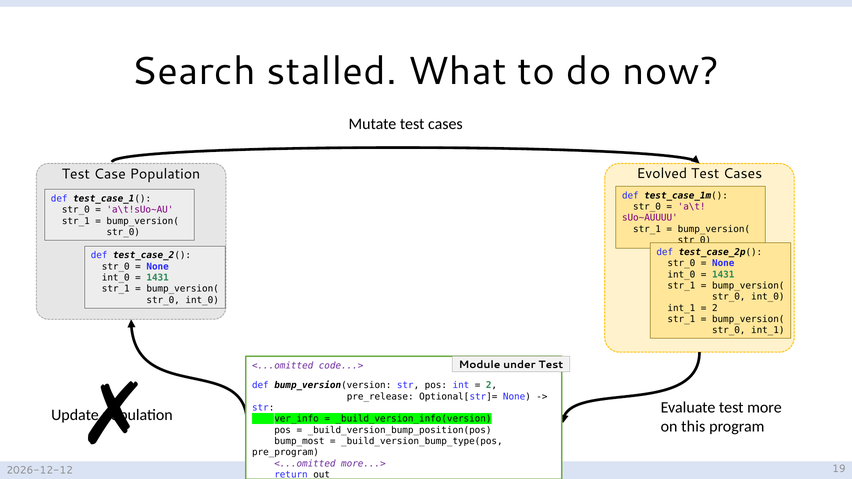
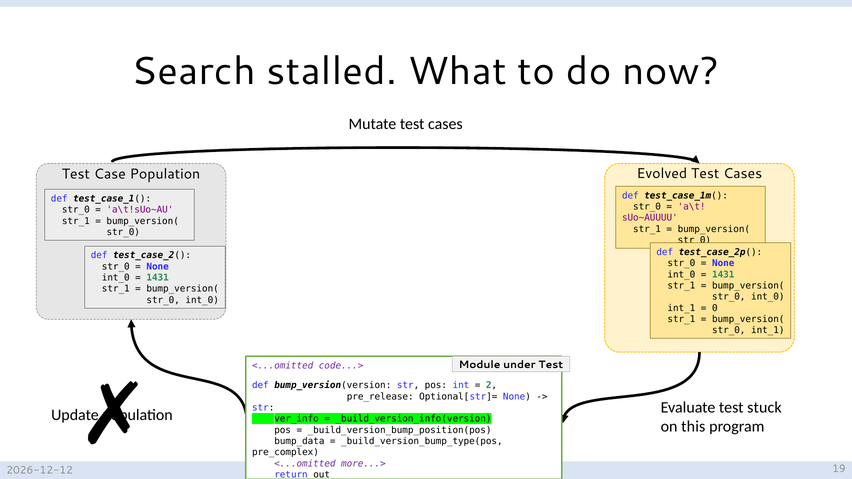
2 at (715, 308): 2 -> 0
more: more -> stuck
bump_most: bump_most -> bump_data
pre_program: pre_program -> pre_complex
